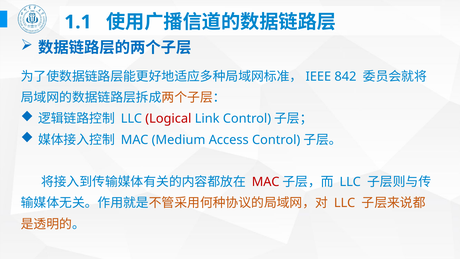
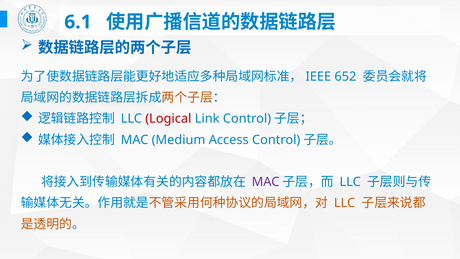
1.1: 1.1 -> 6.1
842: 842 -> 652
MAC at (266, 182) colour: red -> purple
